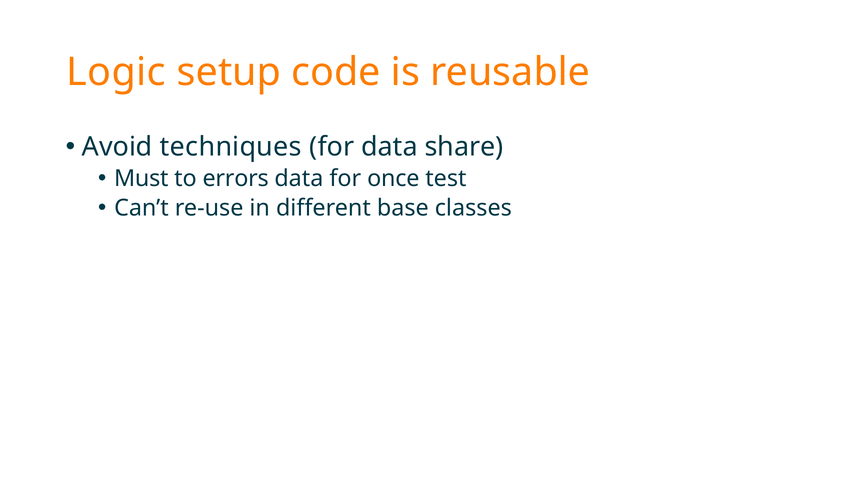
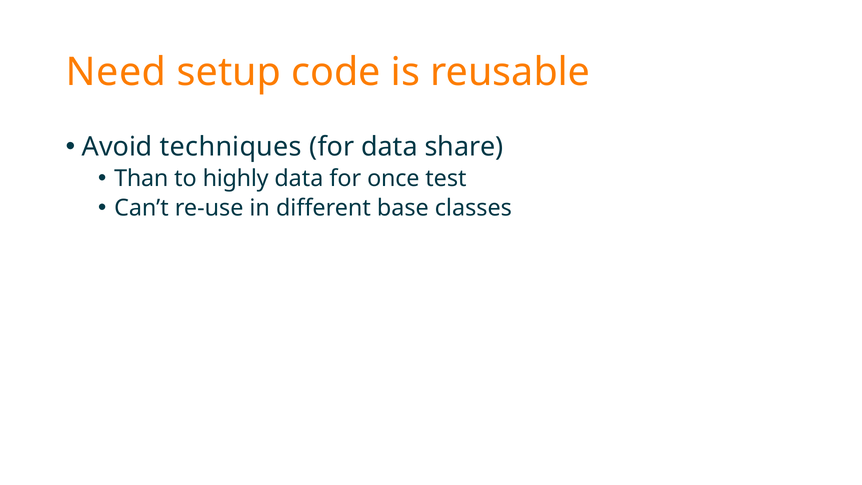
Logic: Logic -> Need
Must: Must -> Than
errors: errors -> highly
